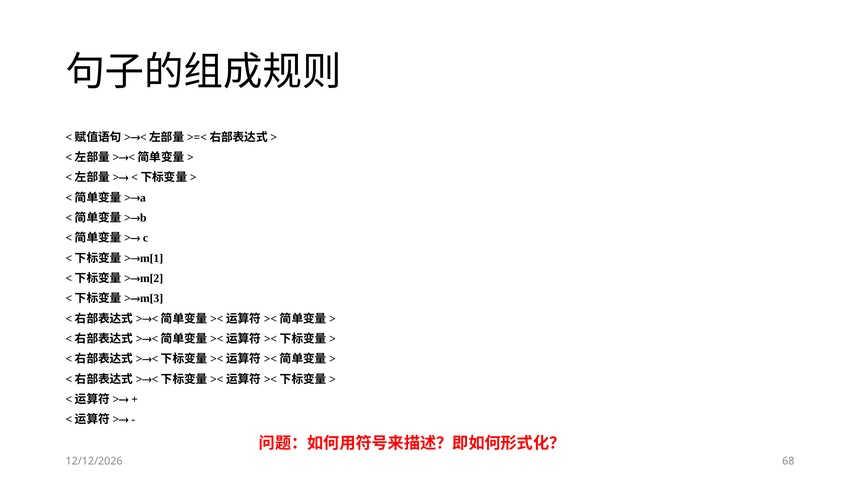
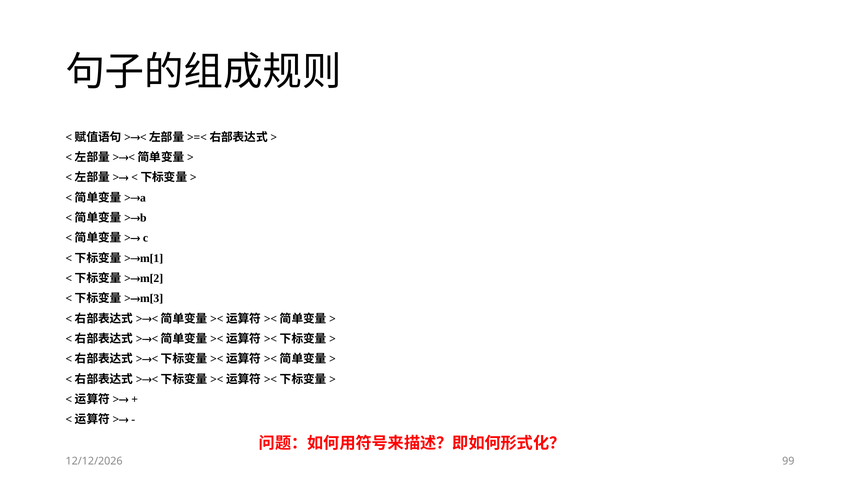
68: 68 -> 99
